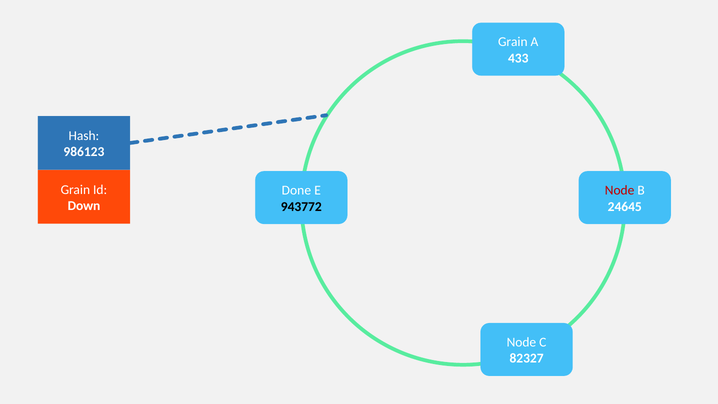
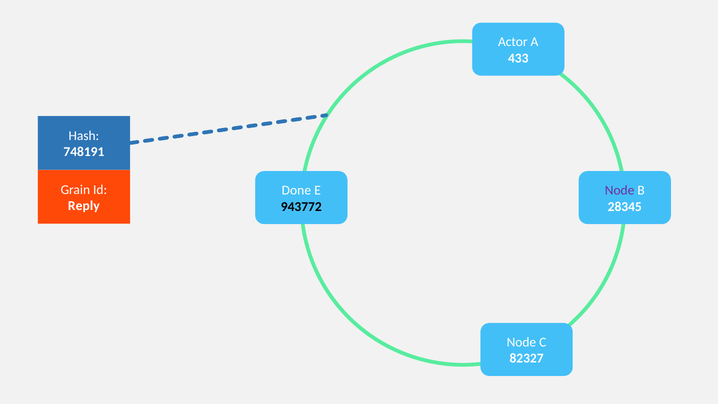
Grain at (513, 42): Grain -> Actor
986123: 986123 -> 748191
Node at (620, 190) colour: red -> purple
Down: Down -> Reply
24645: 24645 -> 28345
